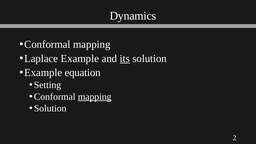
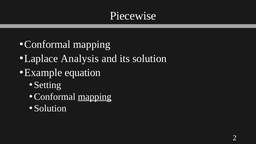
Dynamics: Dynamics -> Piecewise
Laplace Example: Example -> Analysis
its underline: present -> none
